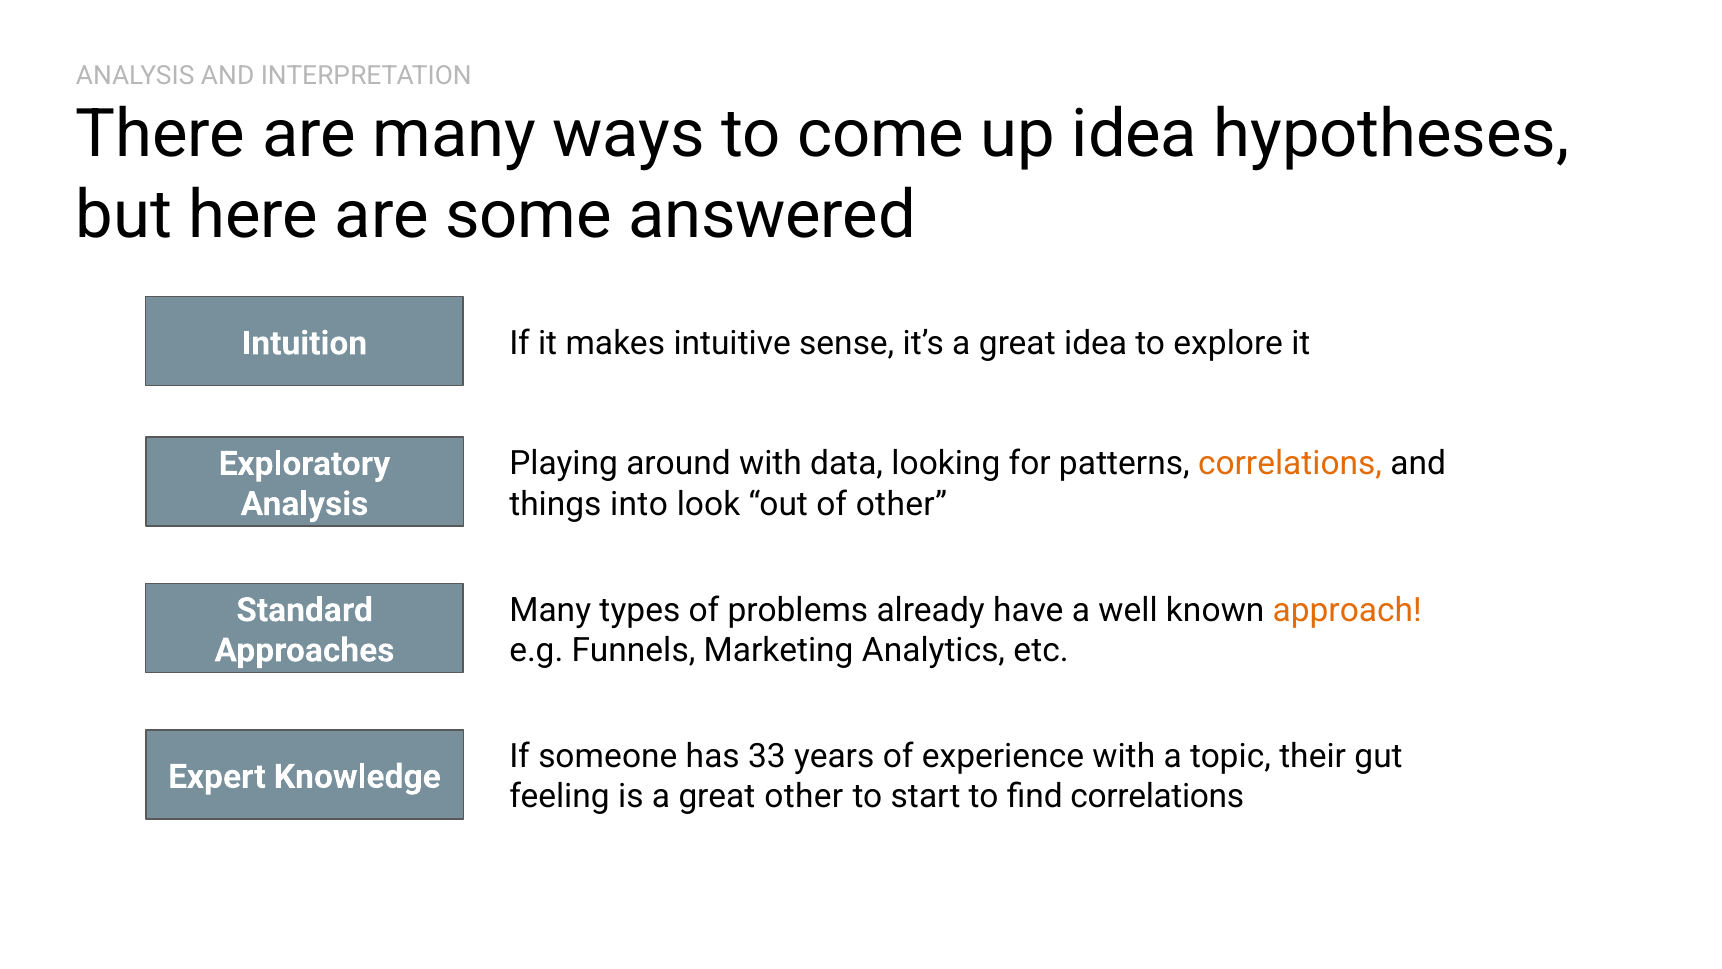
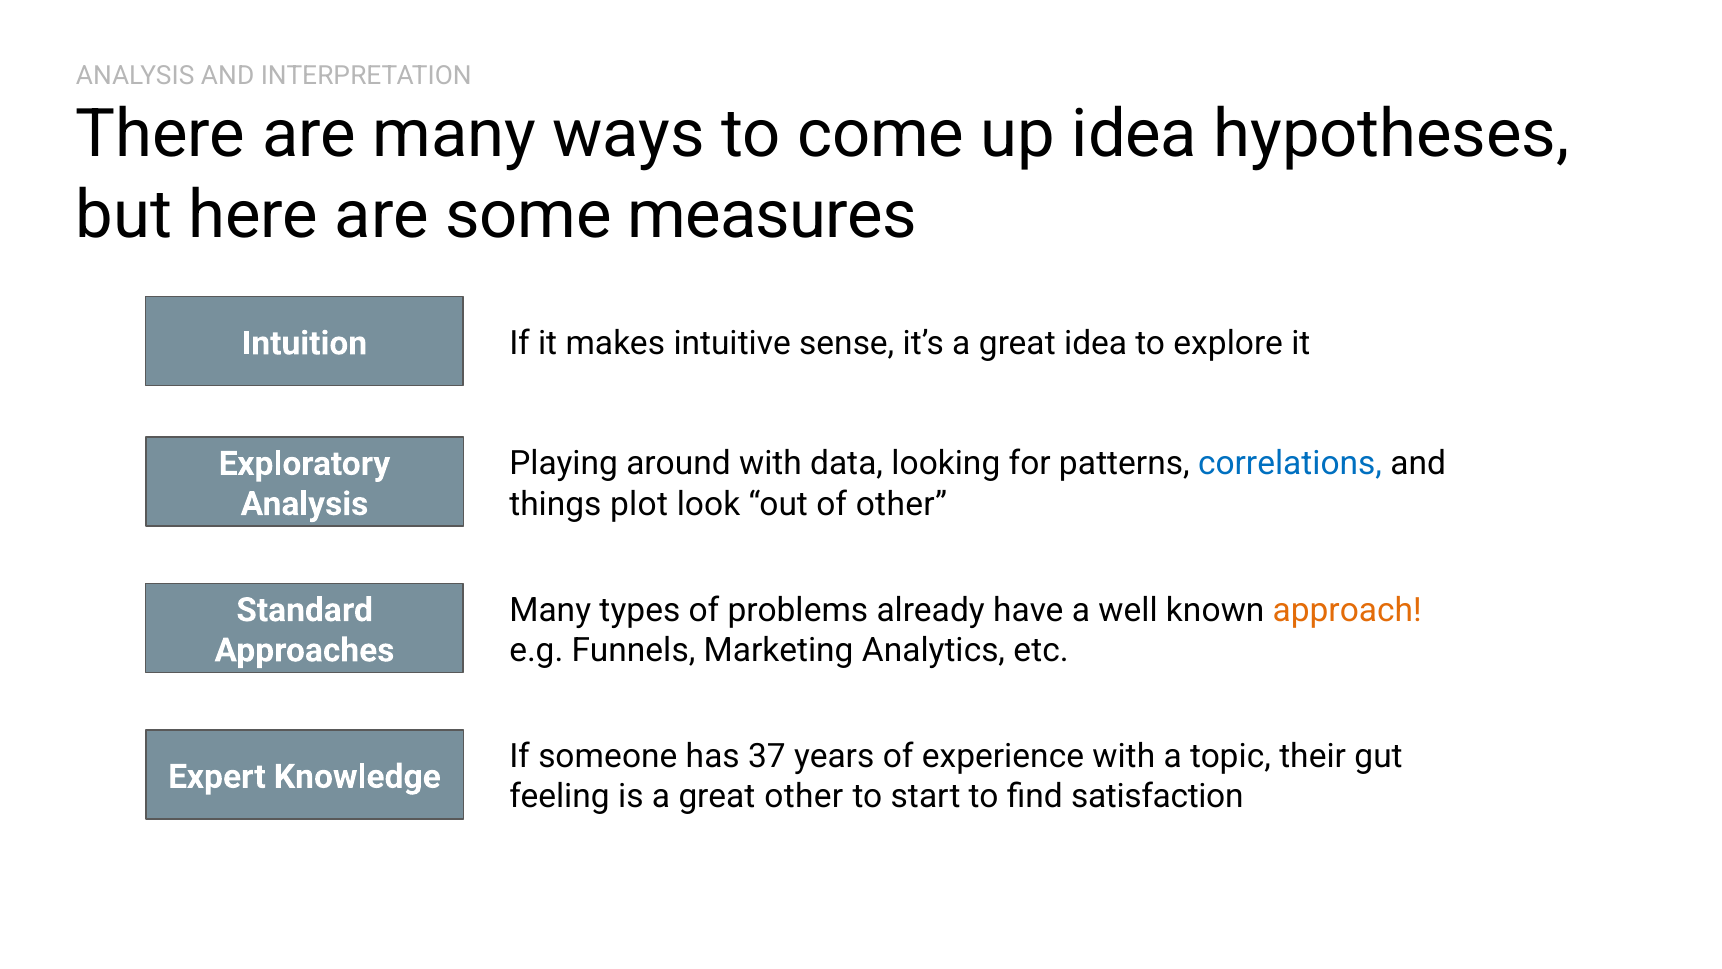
answered: answered -> measures
correlations at (1290, 464) colour: orange -> blue
into: into -> plot
33: 33 -> 37
find correlations: correlations -> satisfaction
